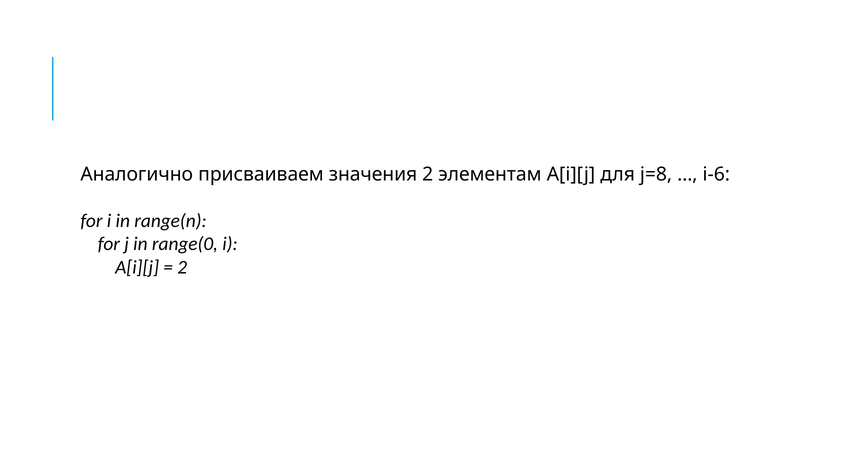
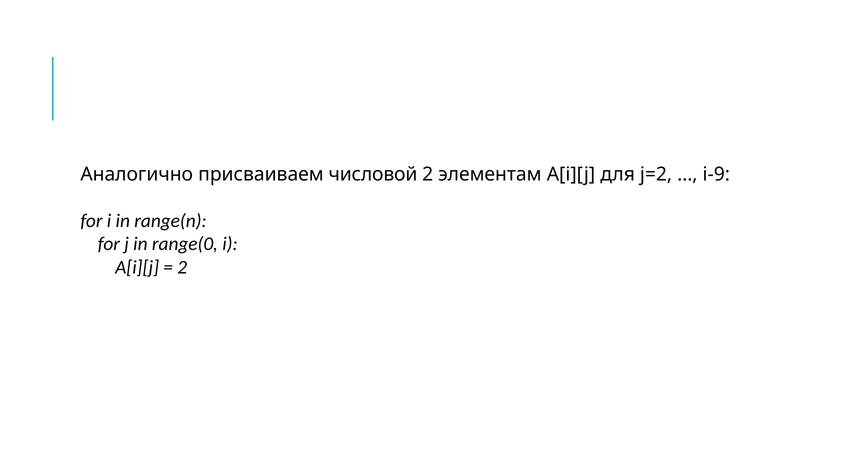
значения: значения -> числовой
j=8: j=8 -> j=2
i-6: i-6 -> i-9
